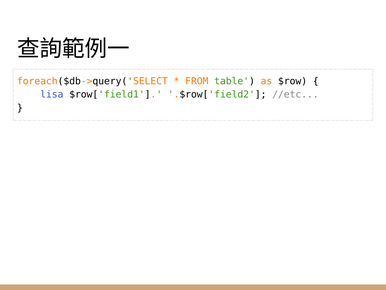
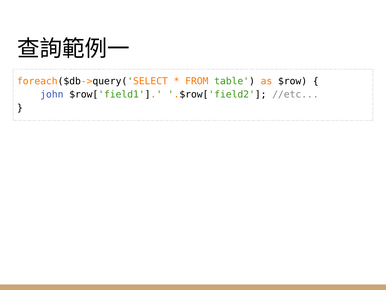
lisa: lisa -> john
